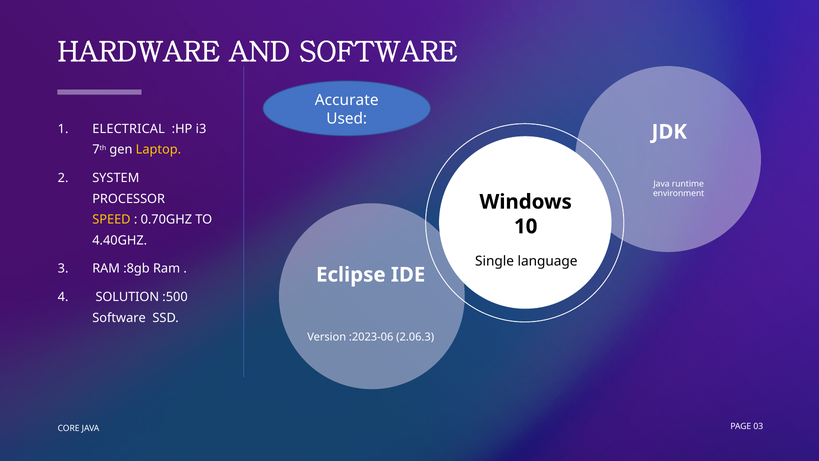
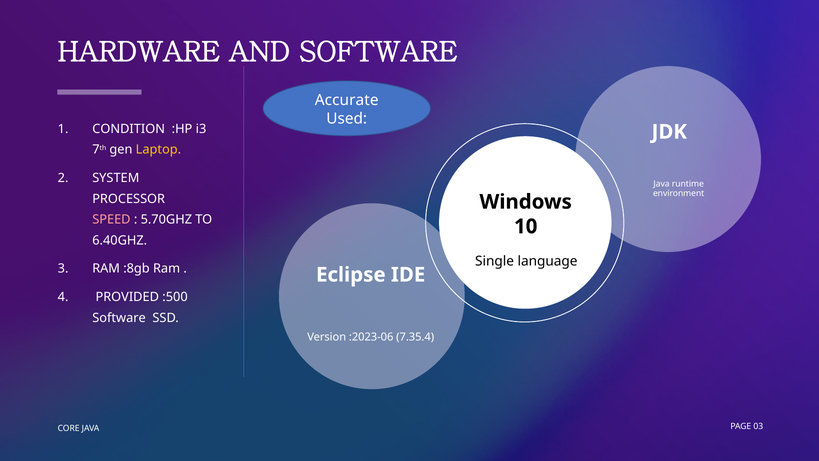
ELECTRICAL: ELECTRICAL -> CONDITION
SPEED colour: yellow -> pink
0.70GHZ: 0.70GHZ -> 5.70GHZ
4.40GHZ: 4.40GHZ -> 6.40GHZ
SOLUTION: SOLUTION -> PROVIDED
2.06.3: 2.06.3 -> 7.35.4
